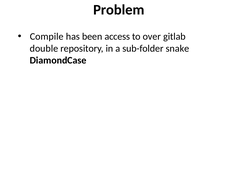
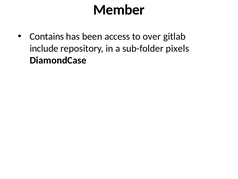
Problem: Problem -> Member
Compile: Compile -> Contains
double: double -> include
snake: snake -> pixels
